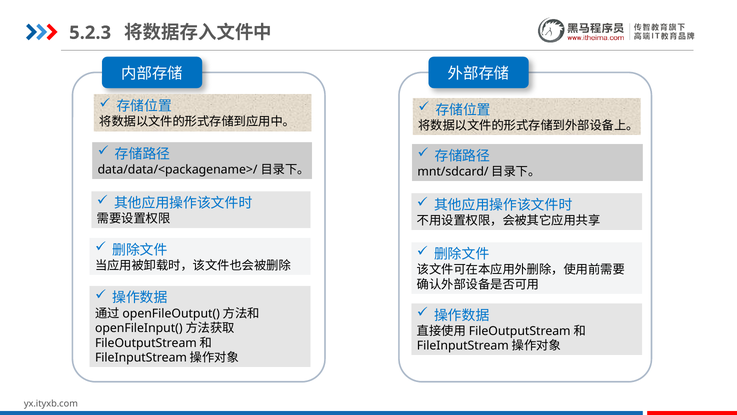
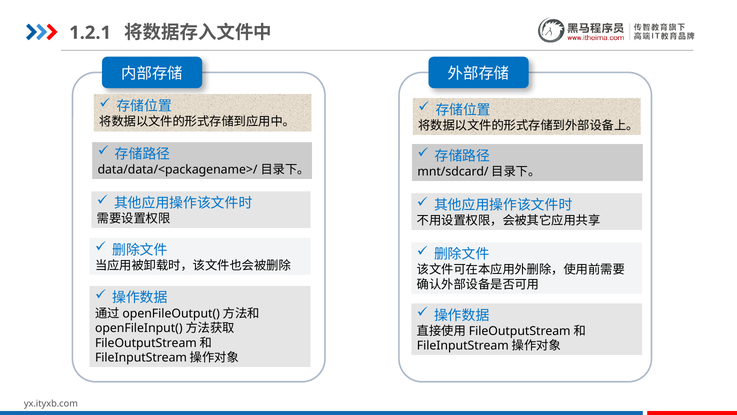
5.2.3: 5.2.3 -> 1.2.1
